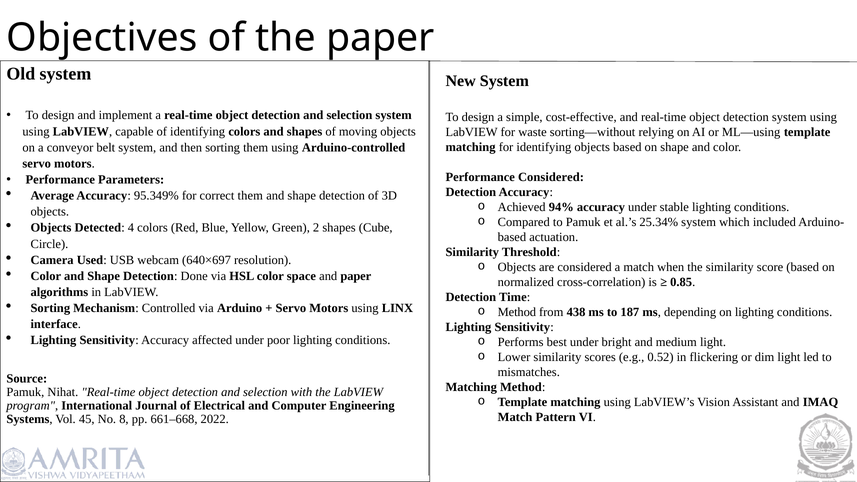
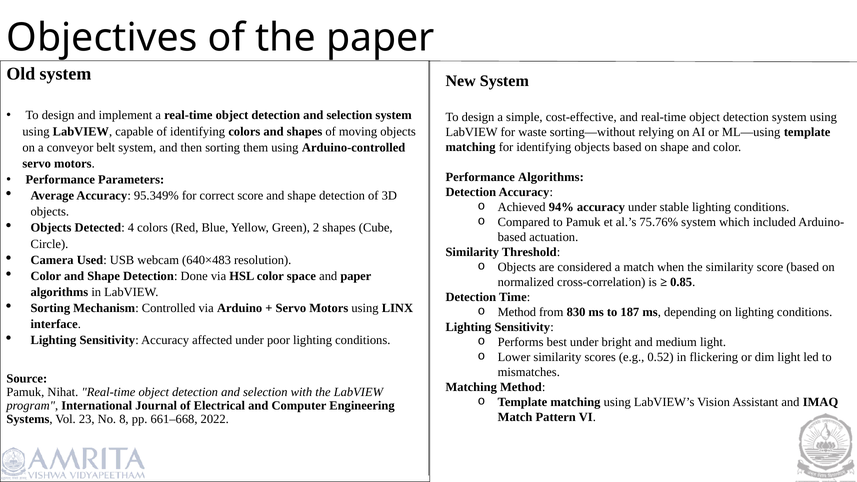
Performance Considered: Considered -> Algorithms
correct them: them -> score
25.34%: 25.34% -> 75.76%
640×697: 640×697 -> 640×483
438: 438 -> 830
45: 45 -> 23
